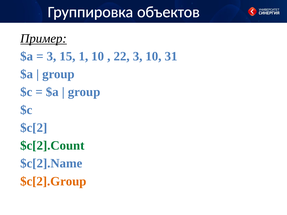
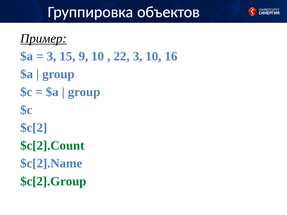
1: 1 -> 9
31: 31 -> 16
$c[2].Group colour: orange -> green
